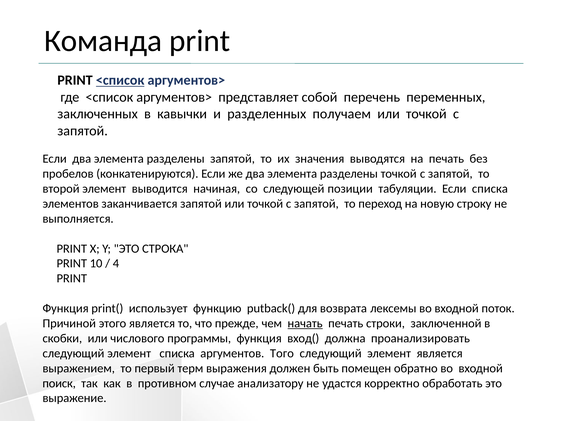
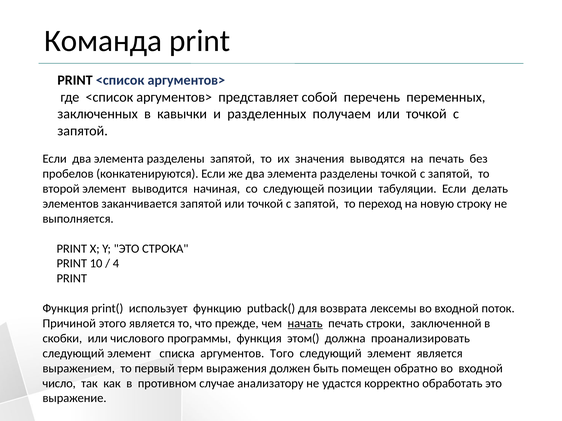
<список at (120, 80) underline: present -> none
Если списка: списка -> делать
вход(: вход( -> этом(
поиск: поиск -> число
